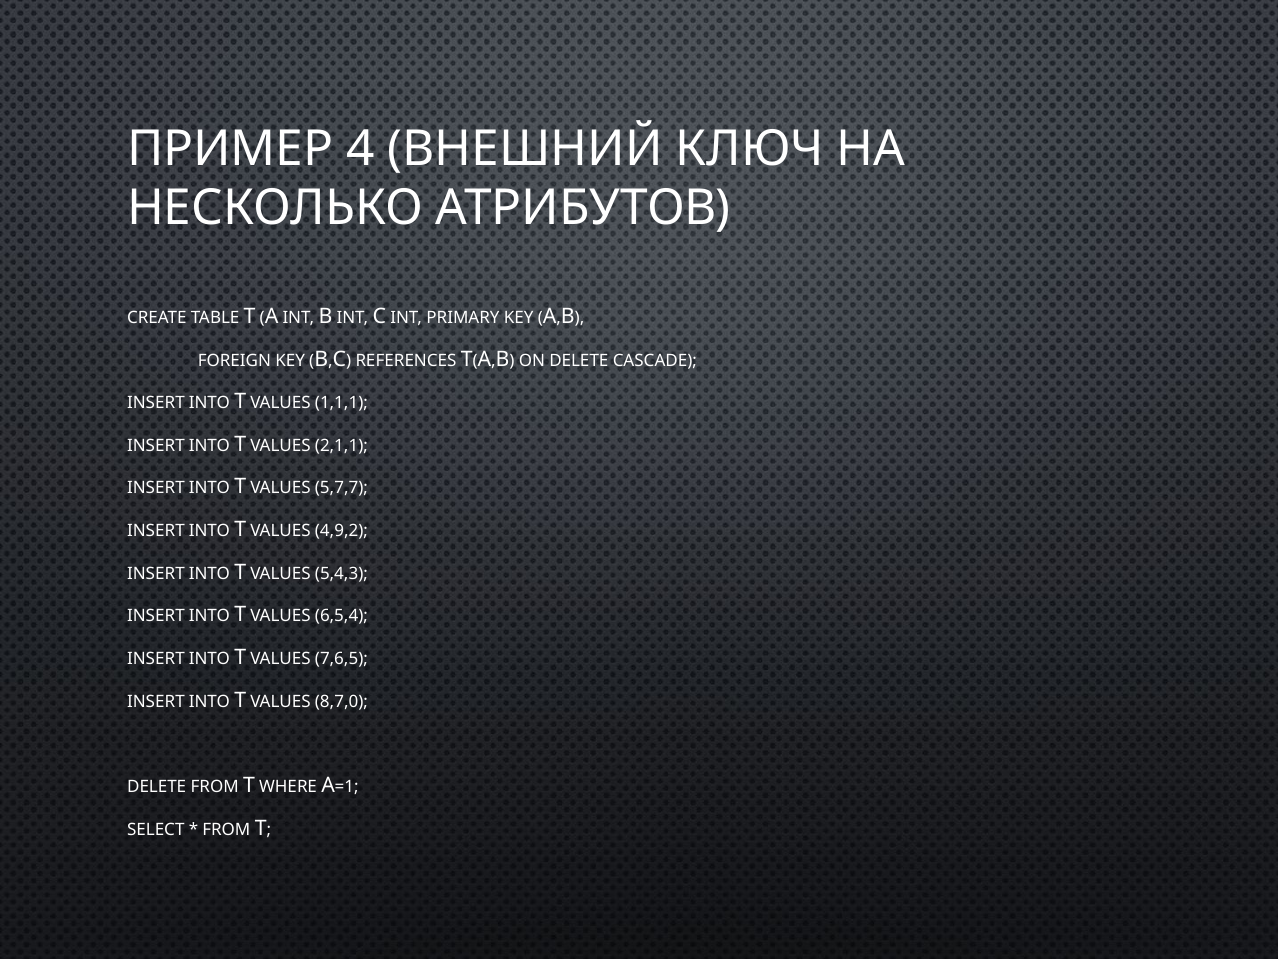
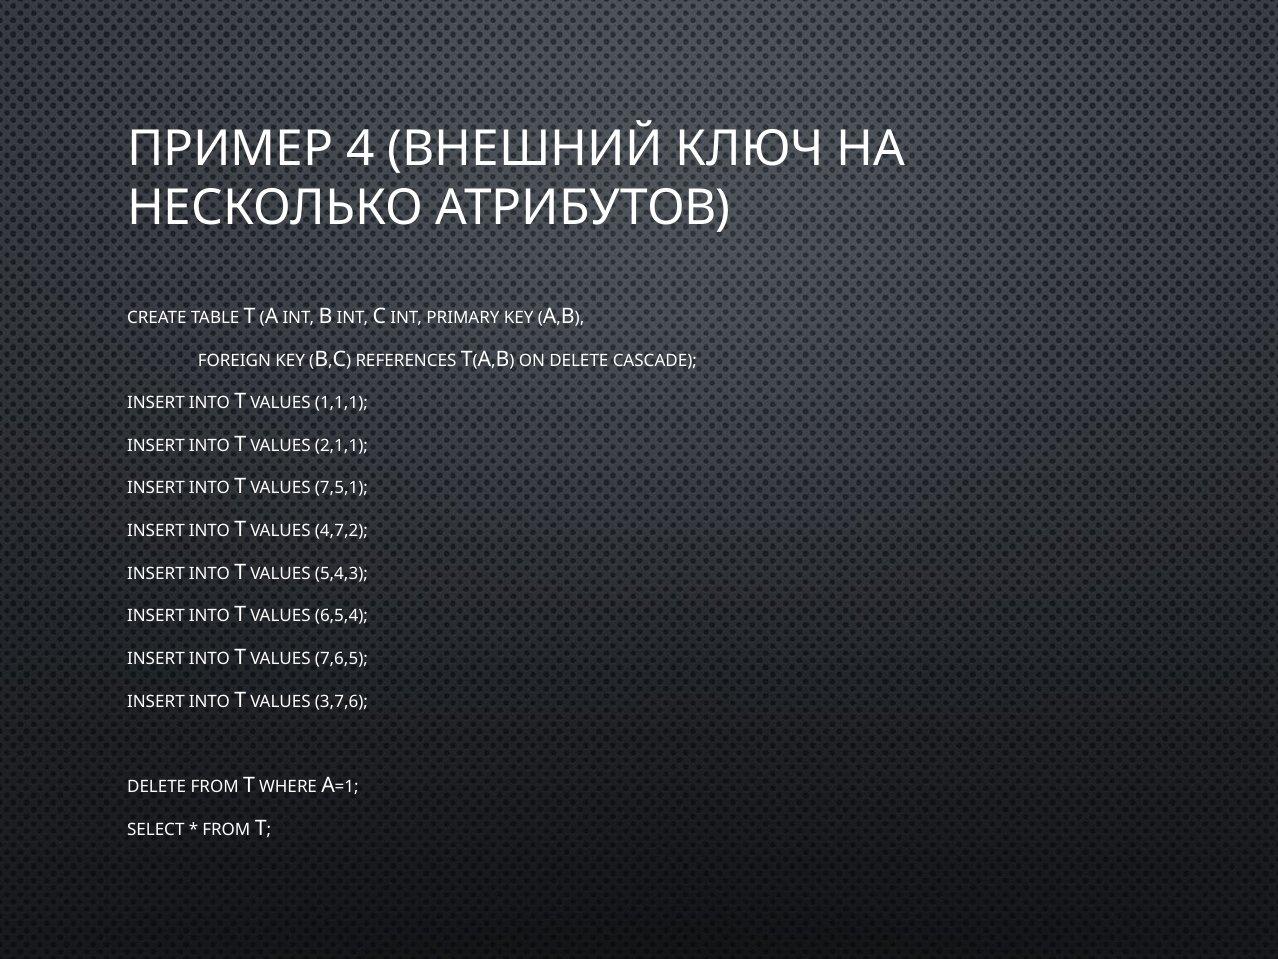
5,7,7: 5,7,7 -> 7,5,1
4,9,2: 4,9,2 -> 4,7,2
8,7,0: 8,7,0 -> 3,7,6
